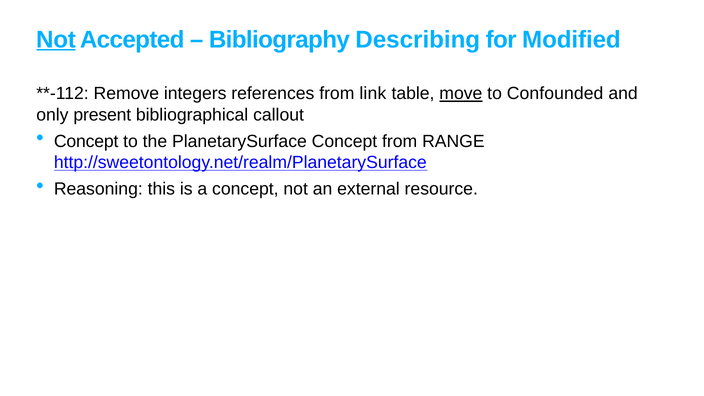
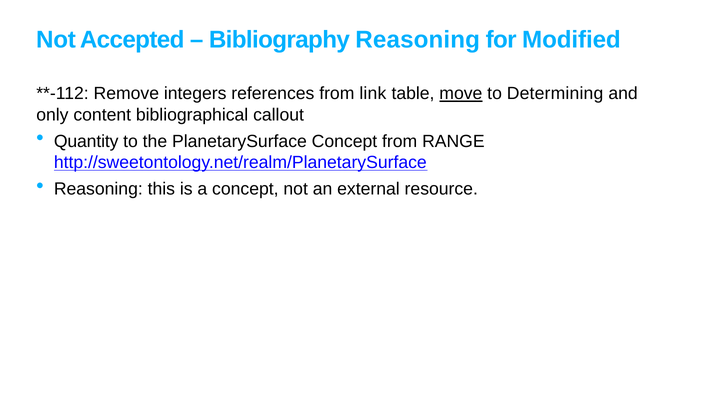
Not at (56, 40) underline: present -> none
Bibliography Describing: Describing -> Reasoning
Confounded: Confounded -> Determining
present: present -> content
Concept at (86, 141): Concept -> Quantity
